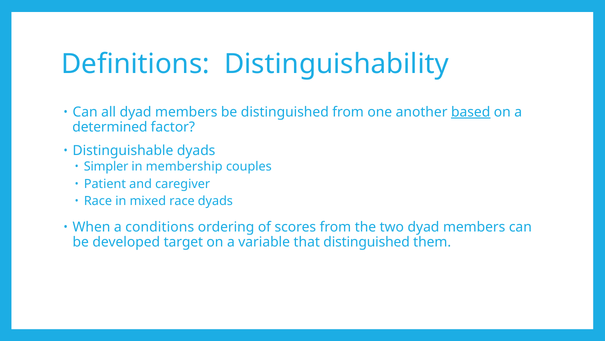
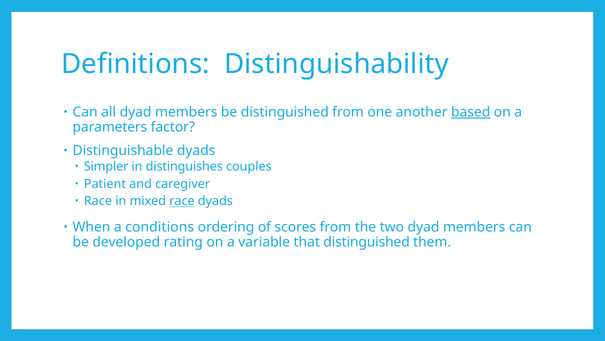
determined: determined -> parameters
membership: membership -> distinguishes
race at (182, 201) underline: none -> present
target: target -> rating
